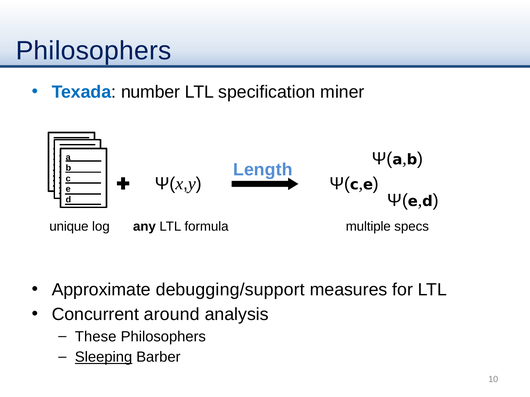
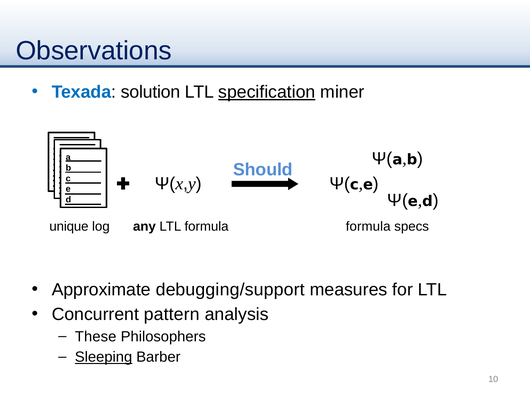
Philosophers at (94, 51): Philosophers -> Observations
number: number -> solution
specification underline: none -> present
Length: Length -> Should
formula multiple: multiple -> formula
around: around -> pattern
